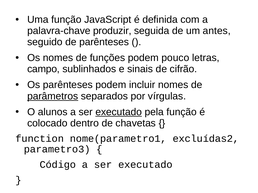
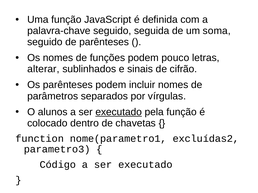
palavra-chave produzir: produzir -> seguido
antes: antes -> soma
campo: campo -> alterar
parâmetros underline: present -> none
